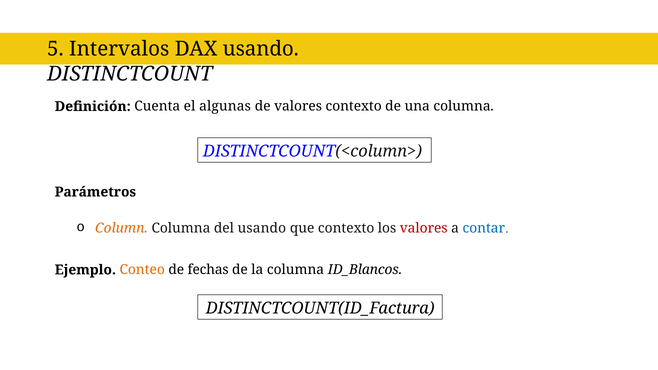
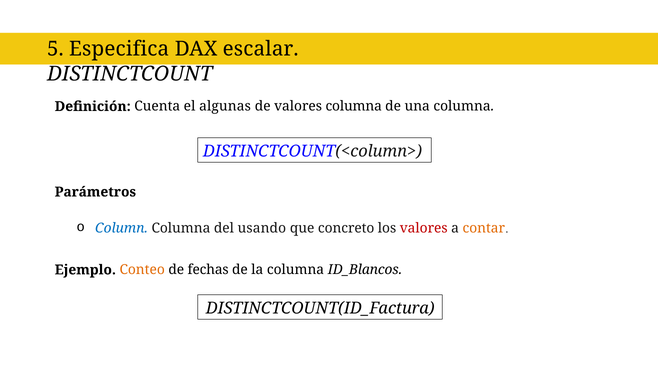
Intervalos: Intervalos -> Especifica
DAX usando: usando -> escalar
valores contexto: contexto -> columna
Column colour: orange -> blue
que contexto: contexto -> concreto
contar colour: blue -> orange
